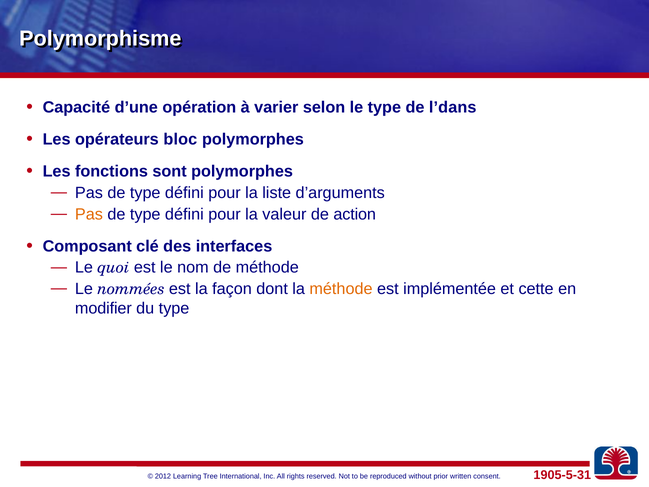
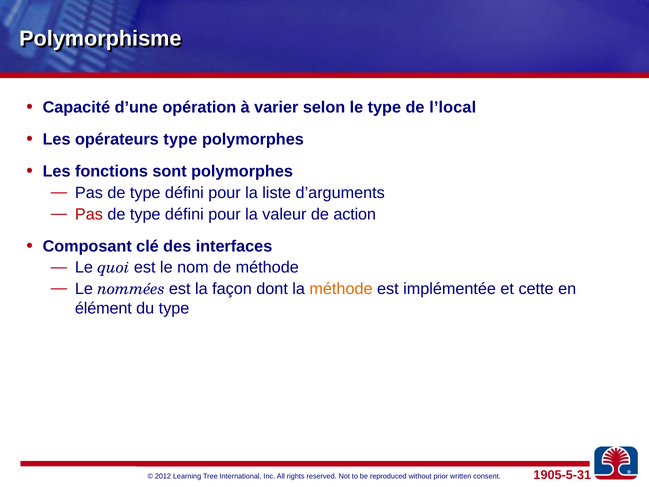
l’dans: l’dans -> l’local
opérateurs bloc: bloc -> type
Pas at (89, 214) colour: orange -> red
modifier: modifier -> élément
